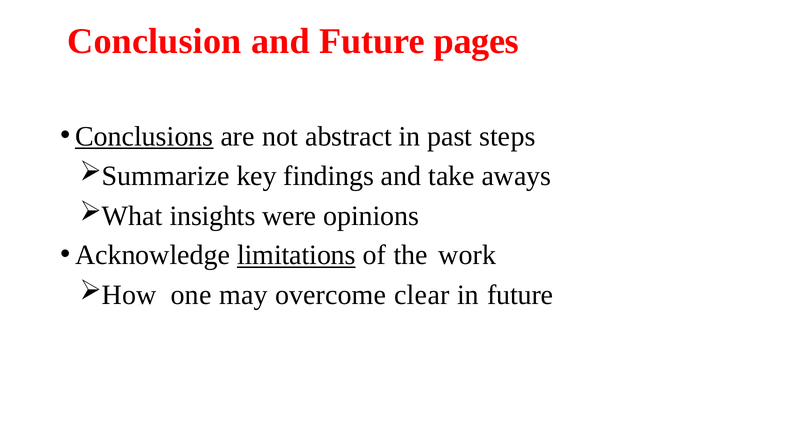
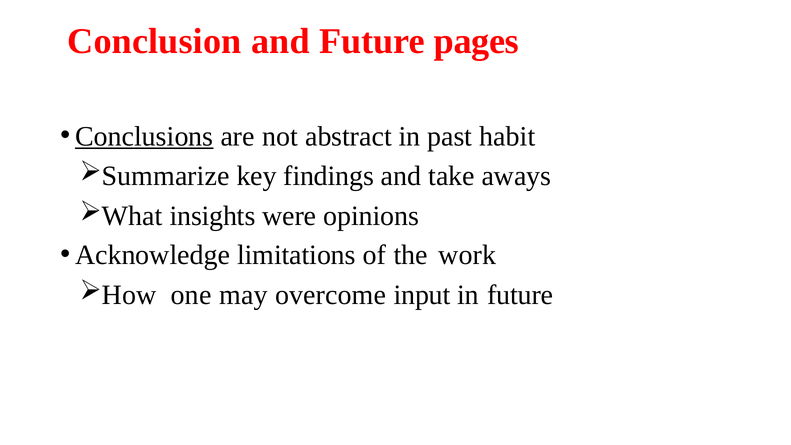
steps: steps -> habit
limitations underline: present -> none
clear: clear -> input
